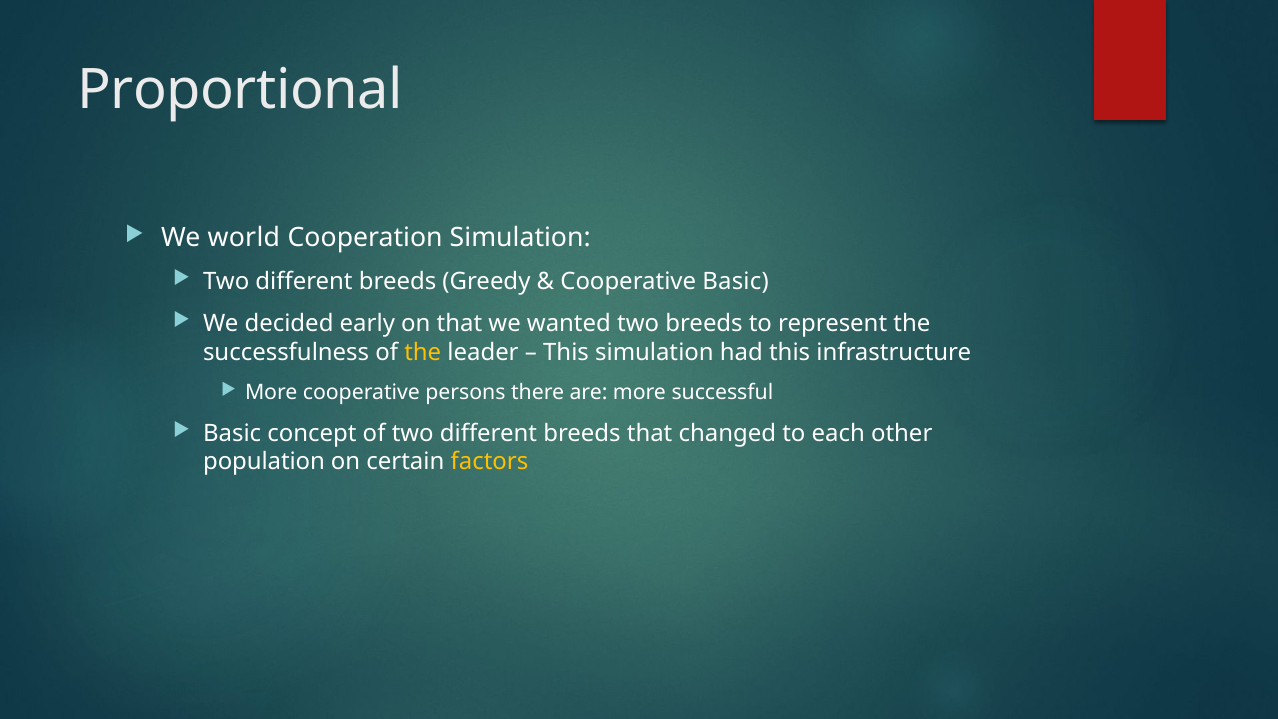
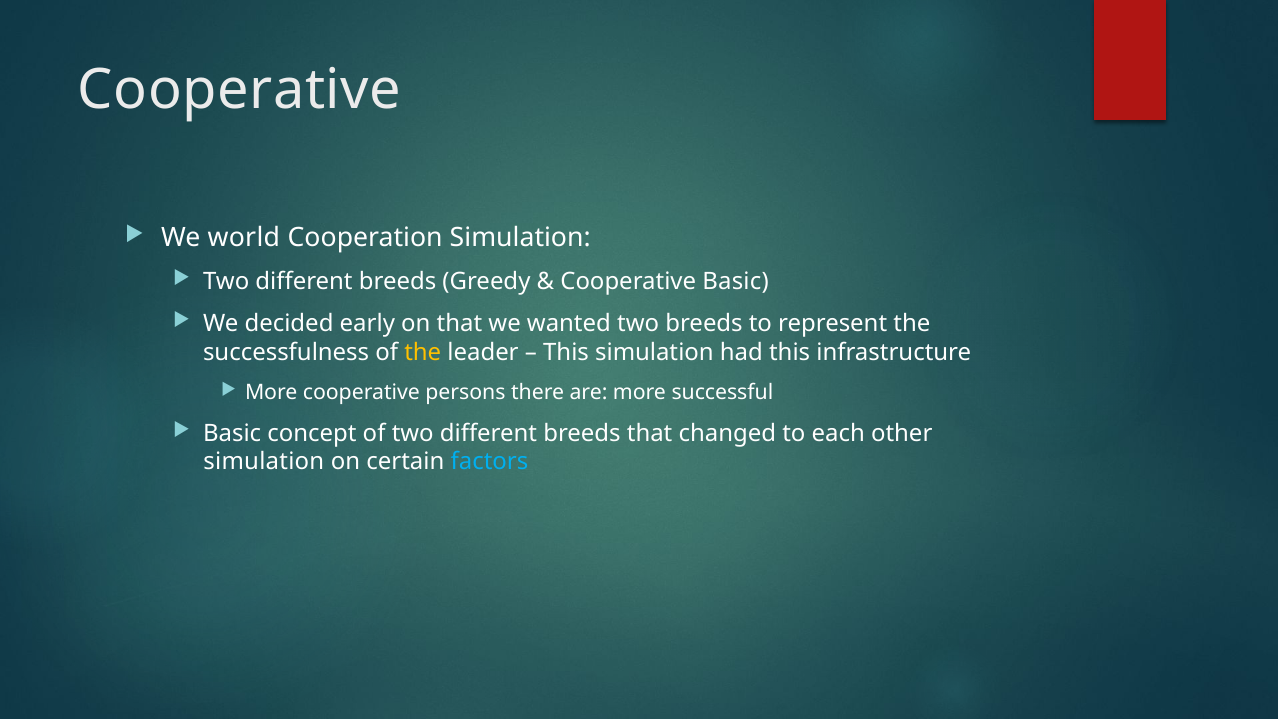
Proportional at (240, 90): Proportional -> Cooperative
population at (264, 462): population -> simulation
factors colour: yellow -> light blue
